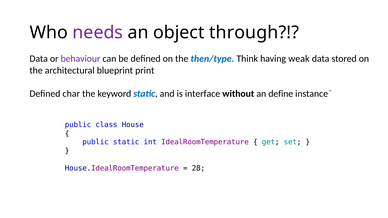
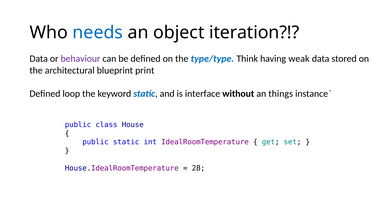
needs colour: purple -> blue
through: through -> iteration
then/type: then/type -> type/type
char: char -> loop
define: define -> things
